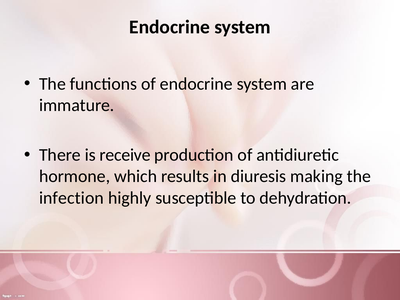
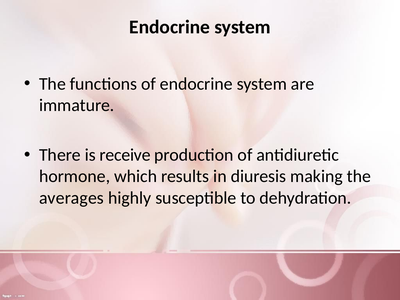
infection: infection -> averages
